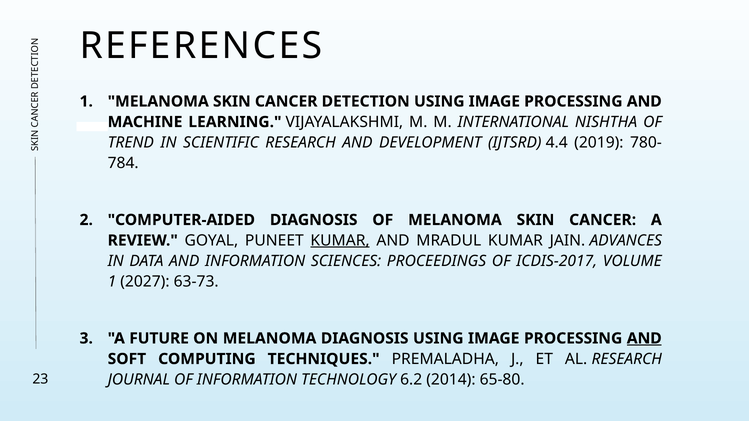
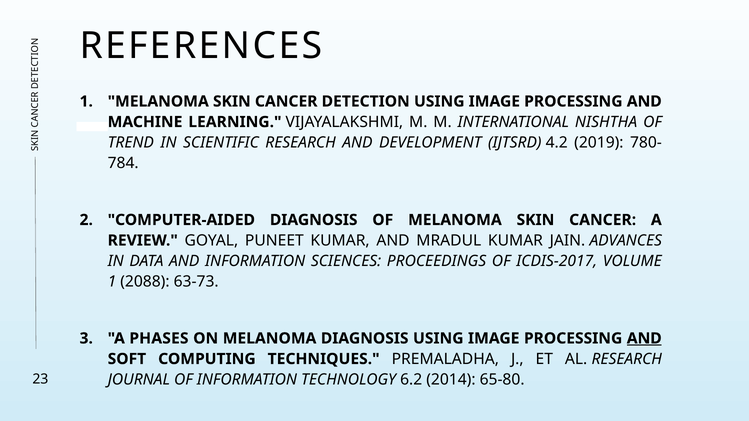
4.4: 4.4 -> 4.2
KUMAR at (340, 241) underline: present -> none
2027: 2027 -> 2088
FUTURE: FUTURE -> PHASES
